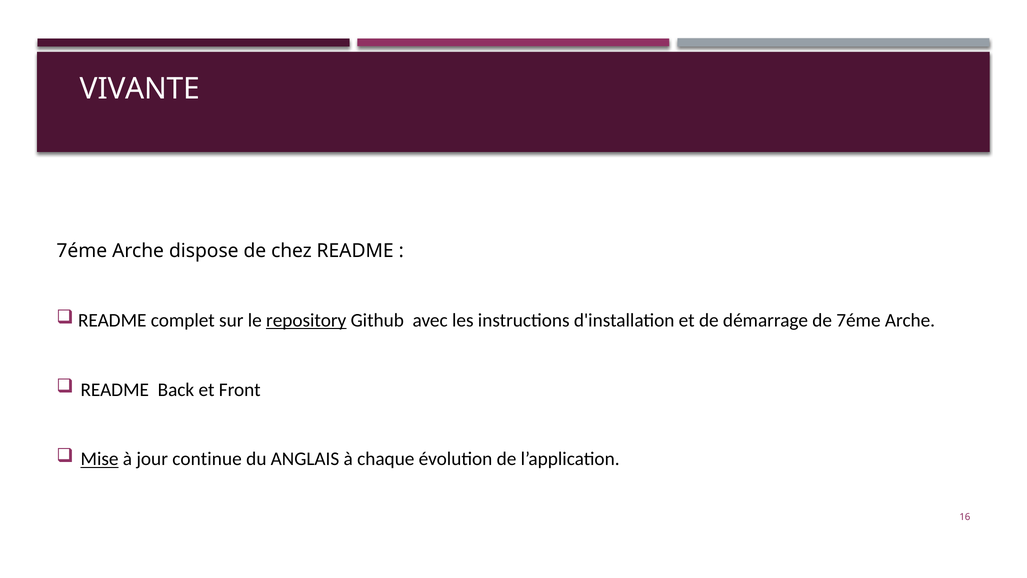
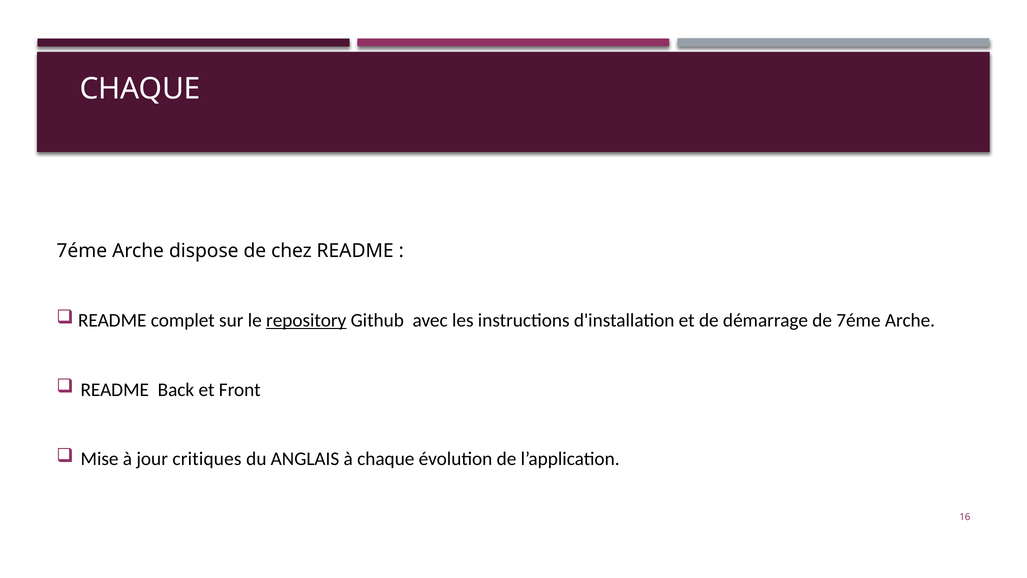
VIVANTE at (140, 89): VIVANTE -> CHAQUE
Mise underline: present -> none
continue: continue -> critiques
